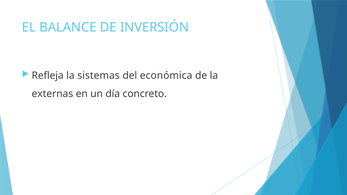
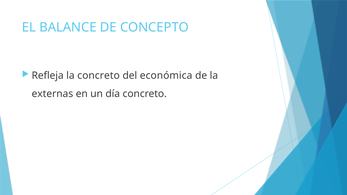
INVERSIÓN: INVERSIÓN -> CONCEPTO
la sistemas: sistemas -> concreto
